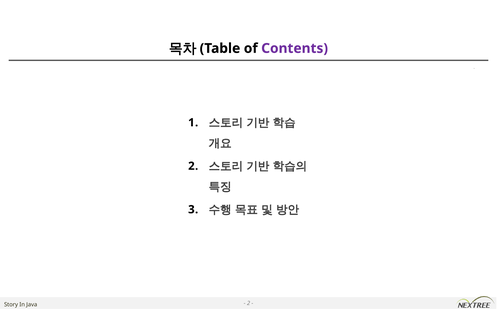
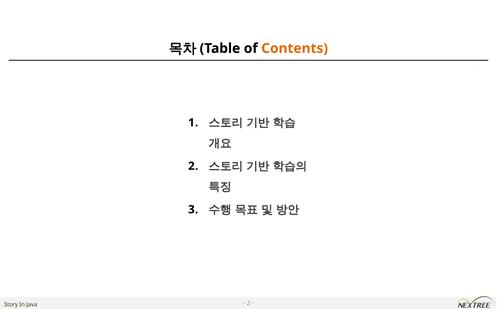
Contents colour: purple -> orange
